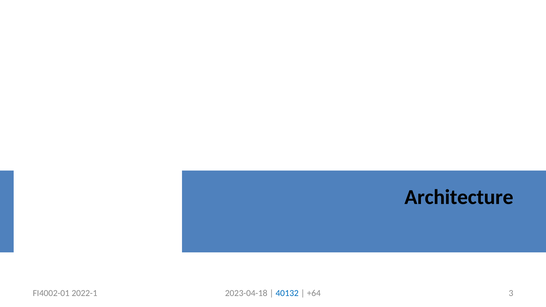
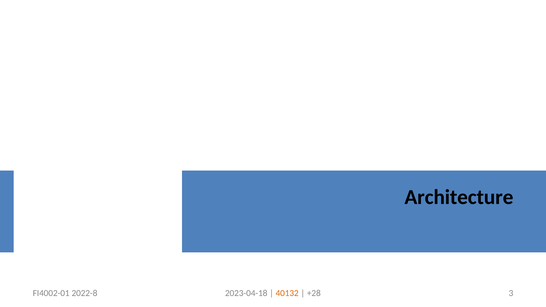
2022-1: 2022-1 -> 2022-8
40132 colour: blue -> orange
+64: +64 -> +28
